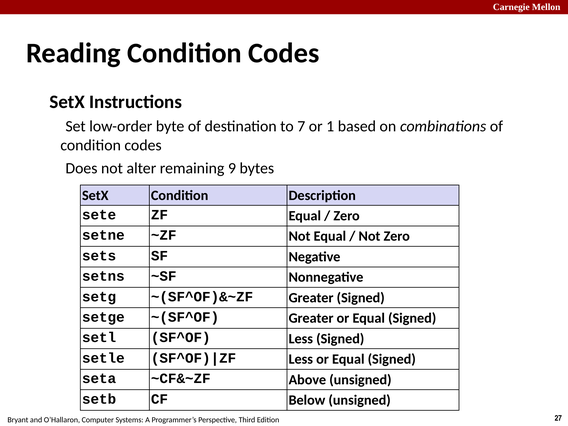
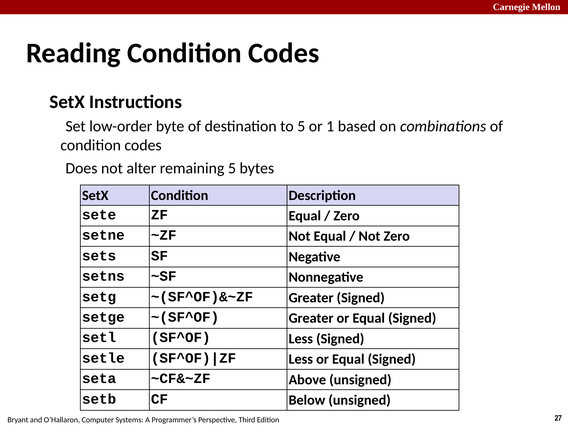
to 7: 7 -> 5
remaining 9: 9 -> 5
